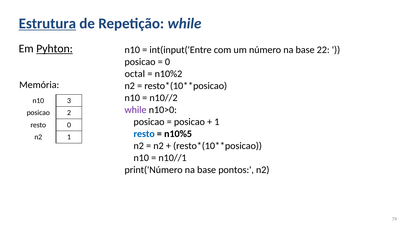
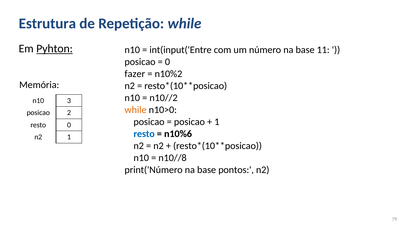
Estrutura underline: present -> none
22: 22 -> 11
octal: octal -> fazer
while at (136, 110) colour: purple -> orange
n10%5: n10%5 -> n10%6
n10//1: n10//1 -> n10//8
